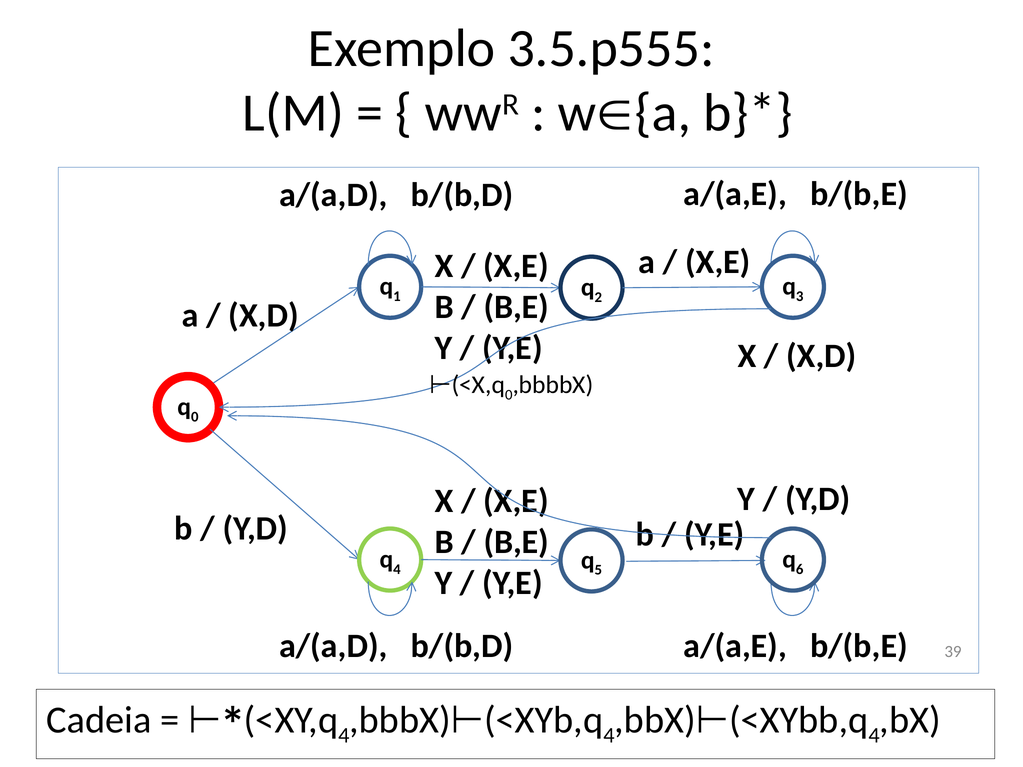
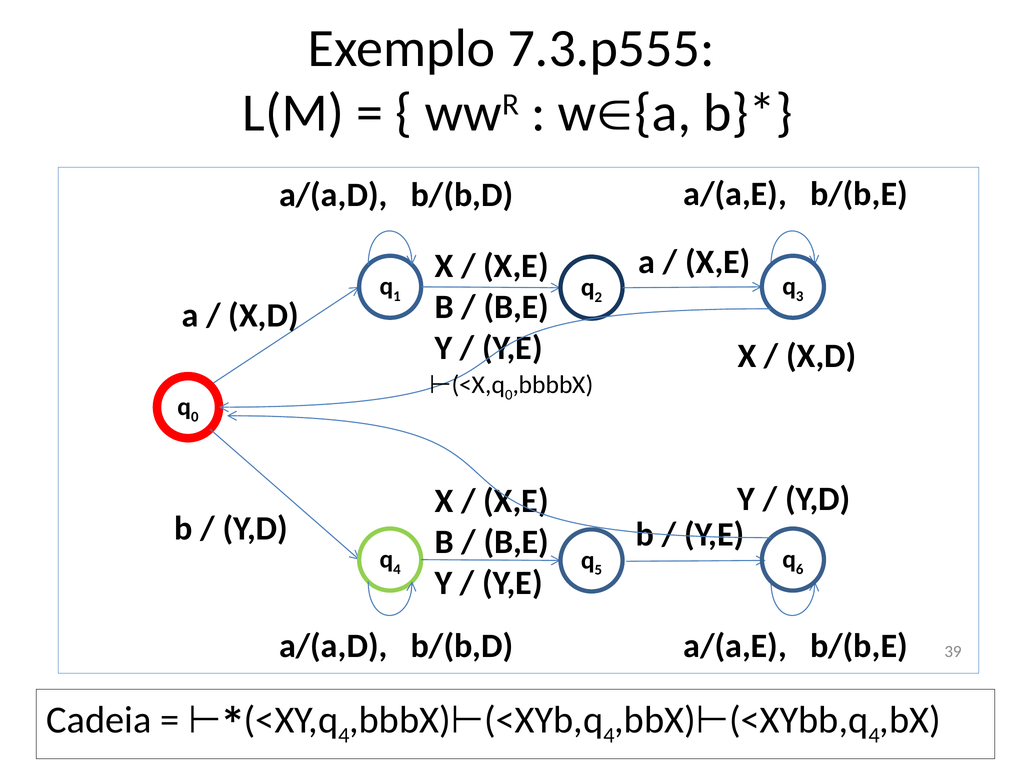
3.5.p555: 3.5.p555 -> 7.3.p555
